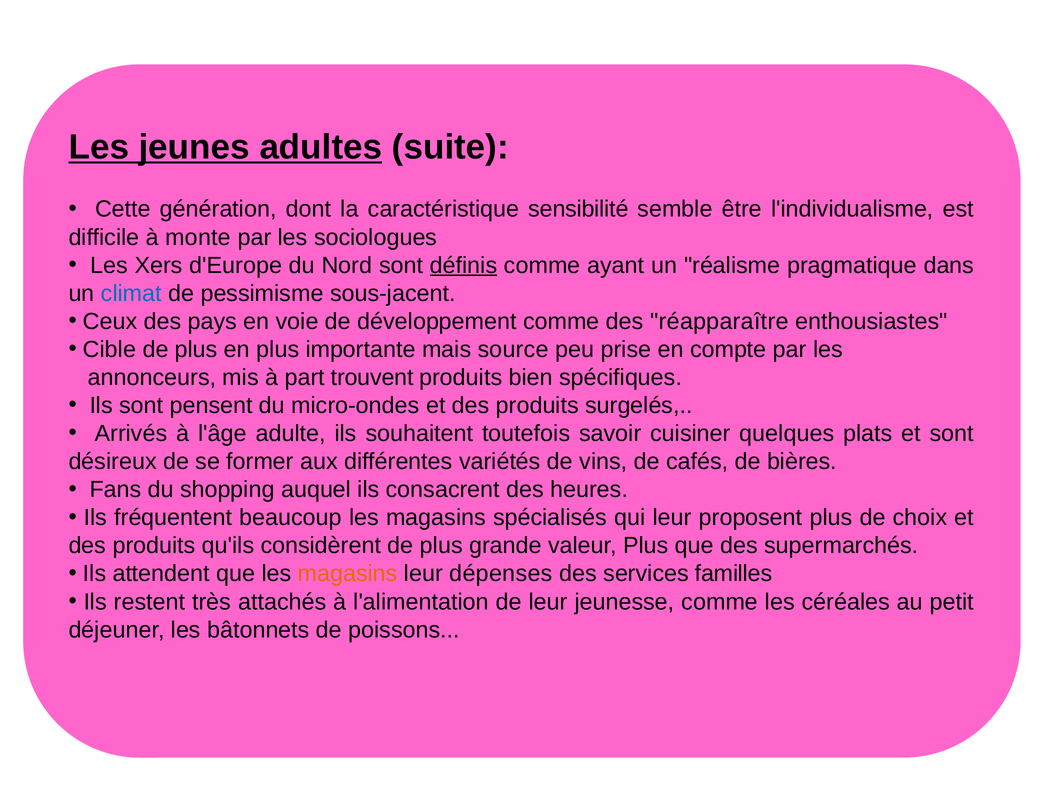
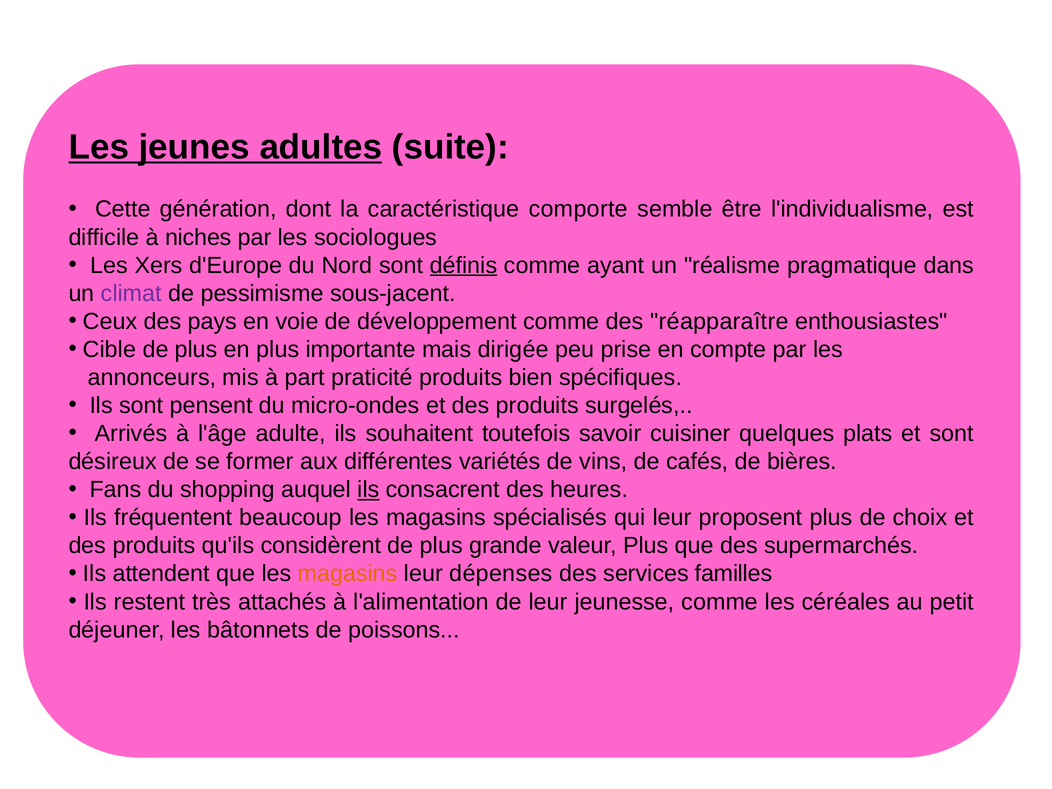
sensibilité: sensibilité -> comporte
monte: monte -> niches
climat colour: blue -> purple
source: source -> dirigée
trouvent: trouvent -> praticité
ils at (368, 490) underline: none -> present
